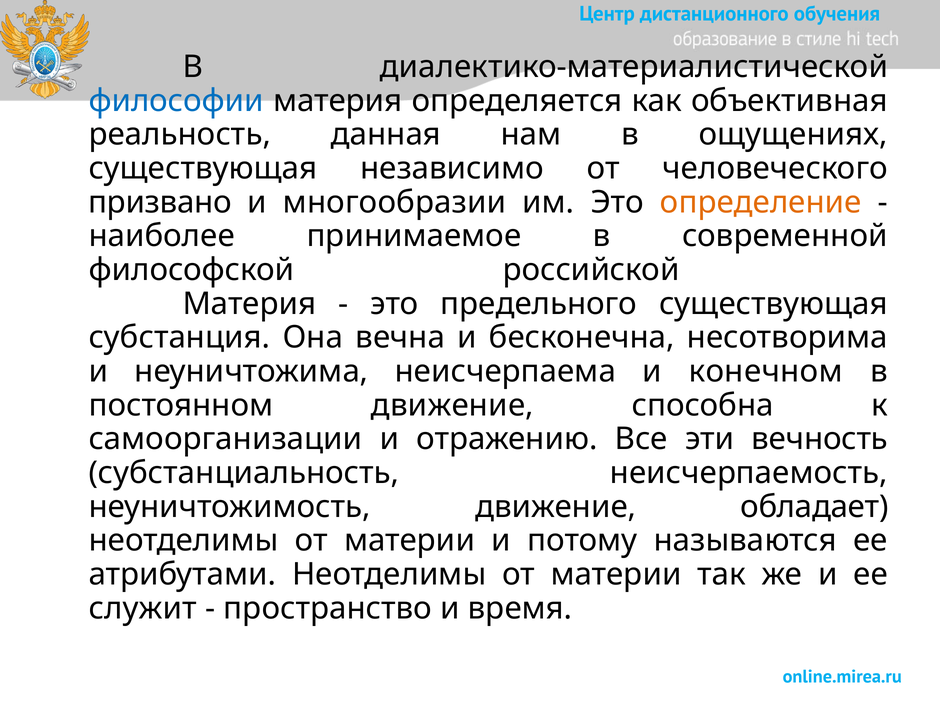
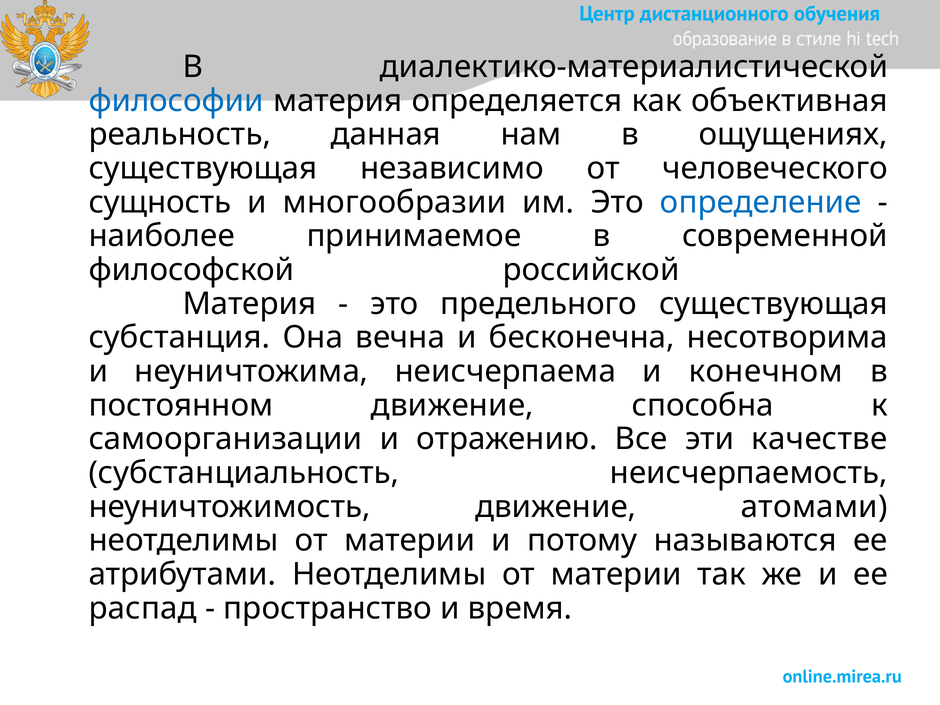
призвано: призвано -> сущность
определение colour: orange -> blue
вечность: вечность -> качестве
обладает: обладает -> атомами
служит: служит -> распад
